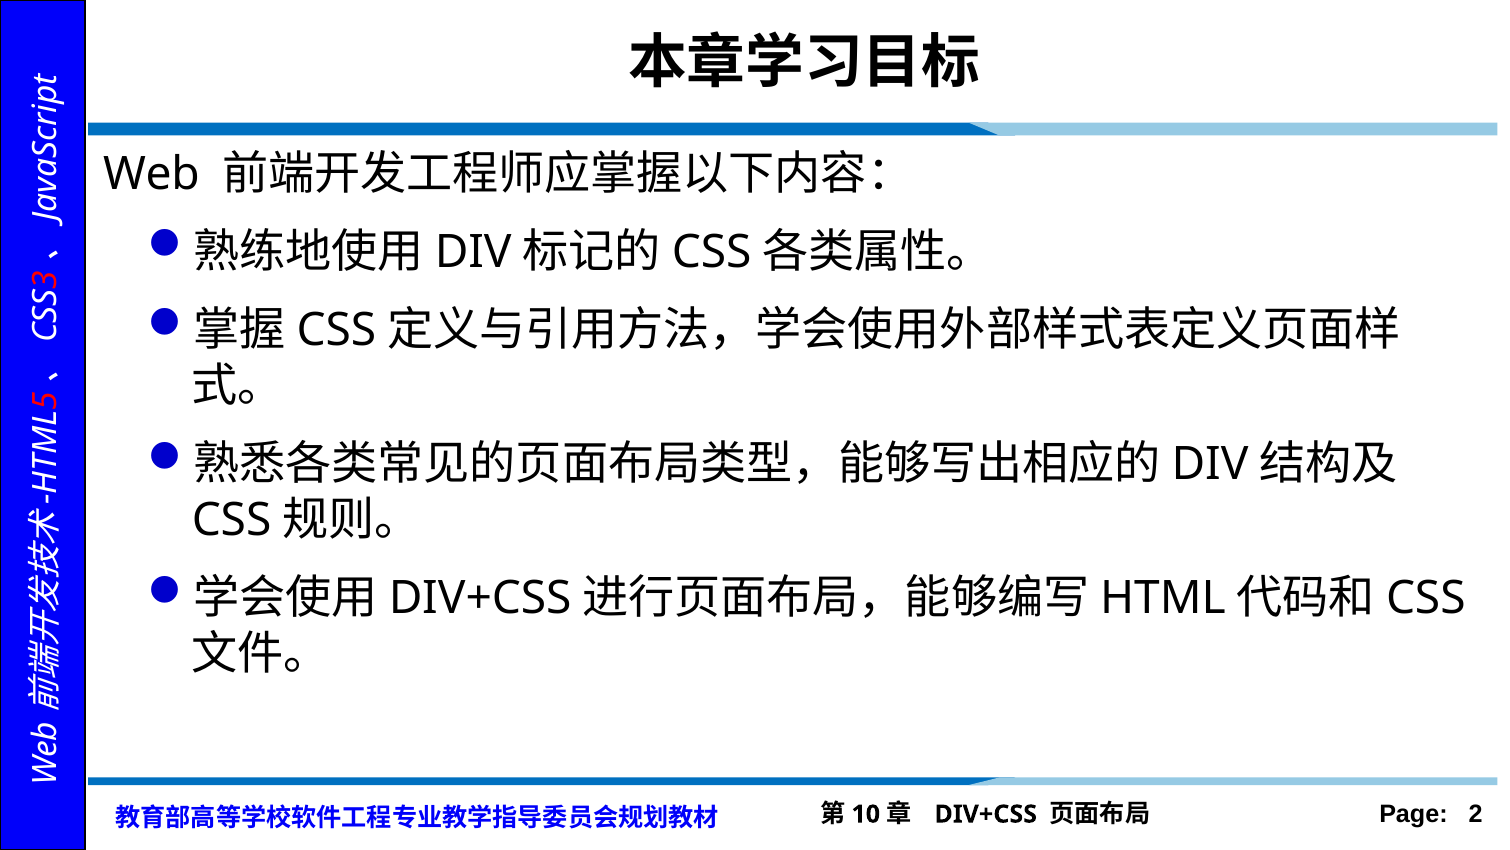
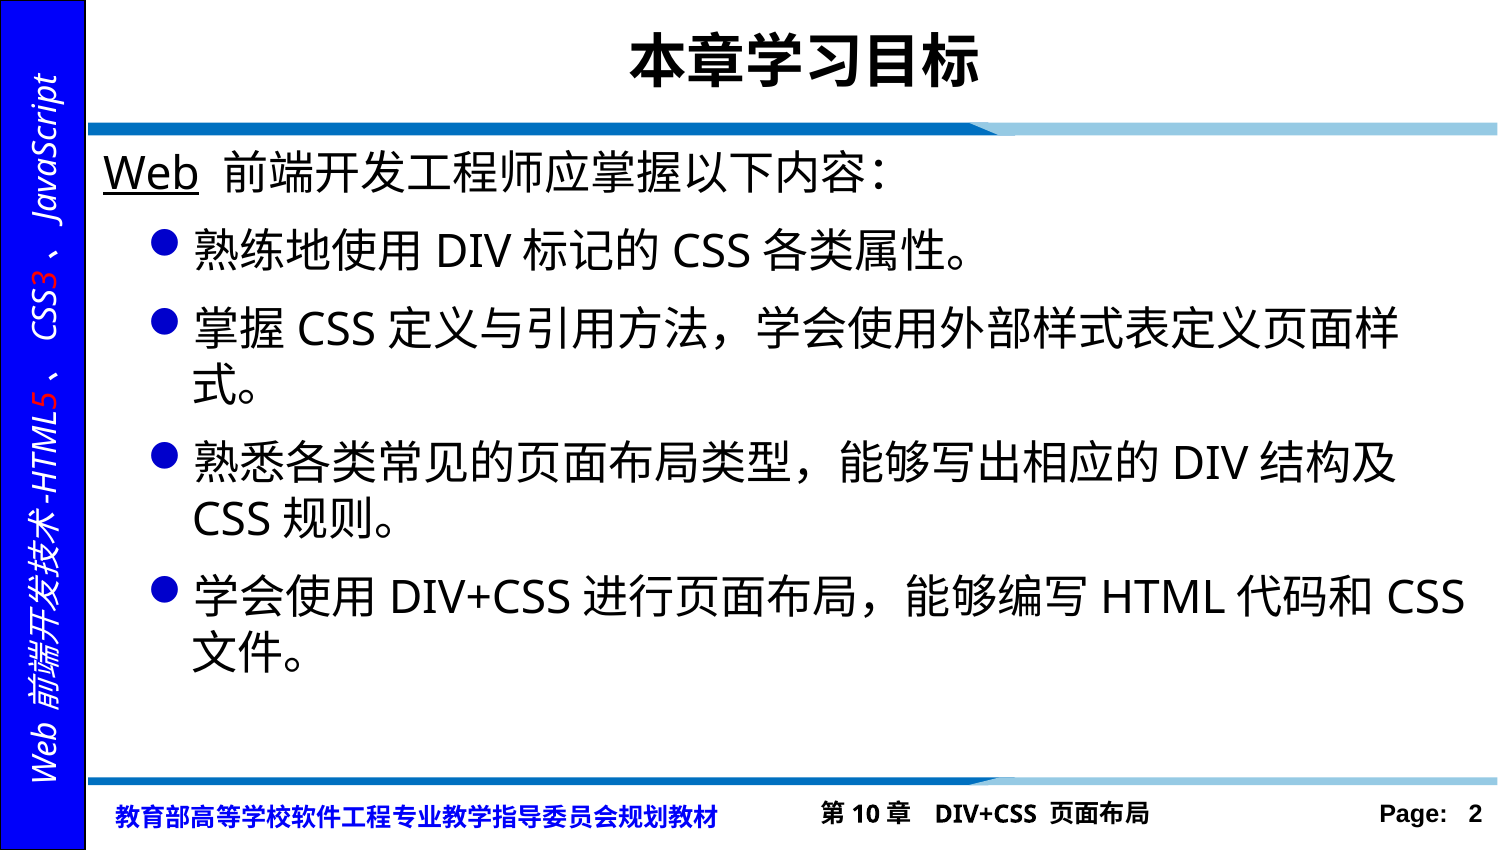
Web underline: none -> present
